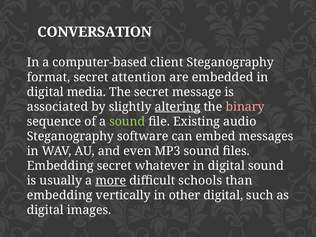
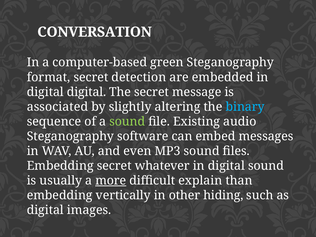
client: client -> green
attention: attention -> detection
digital media: media -> digital
altering underline: present -> none
binary colour: pink -> light blue
schools: schools -> explain
other digital: digital -> hiding
